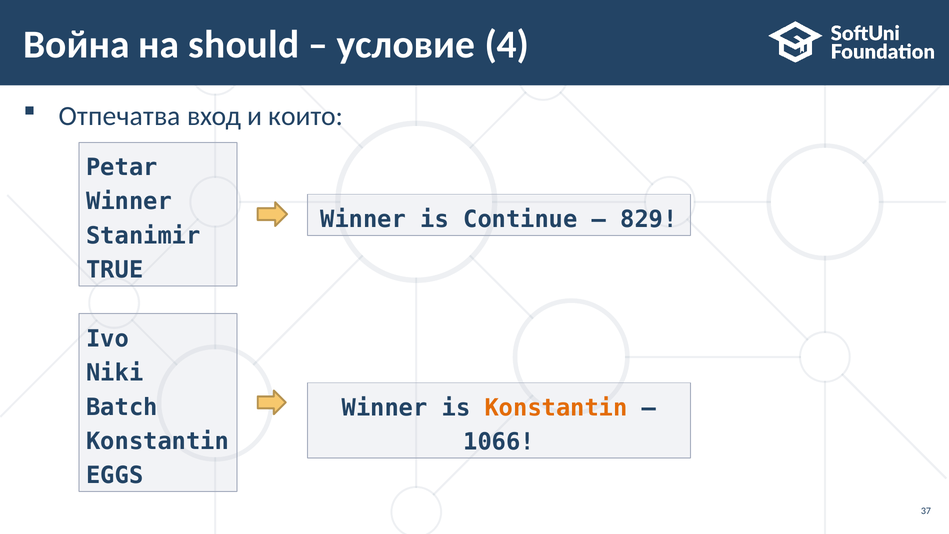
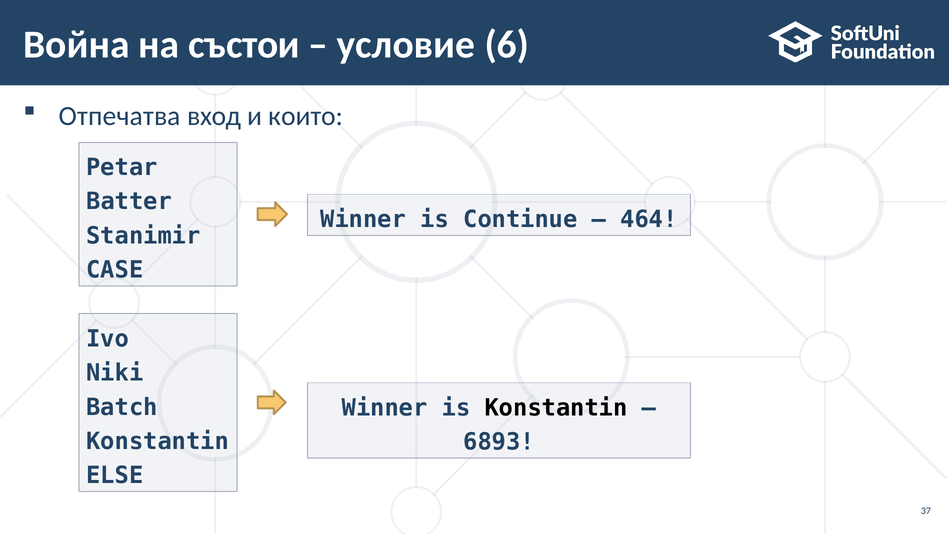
should: should -> състои
4: 4 -> 6
Winner at (129, 202): Winner -> Batter
829: 829 -> 464
TRUE: TRUE -> CASE
Konstantin at (556, 408) colour: orange -> black
1066: 1066 -> 6893
EGGS: EGGS -> ELSE
